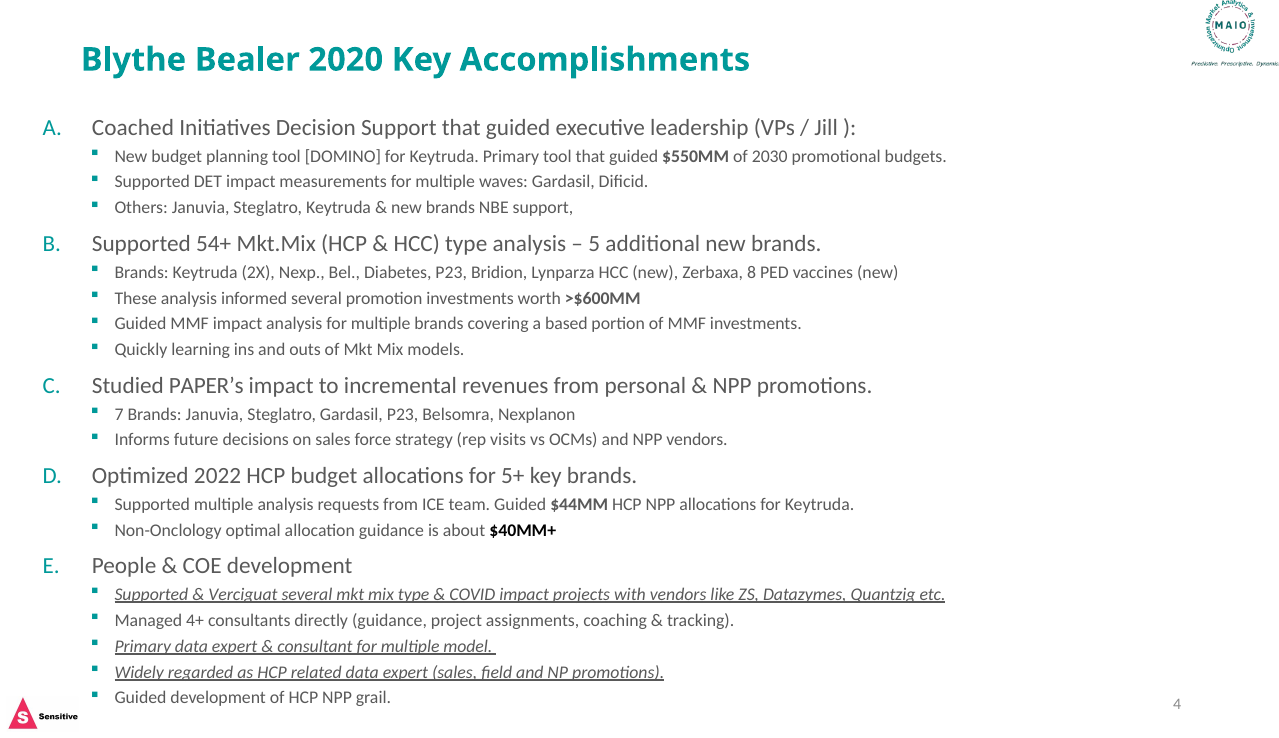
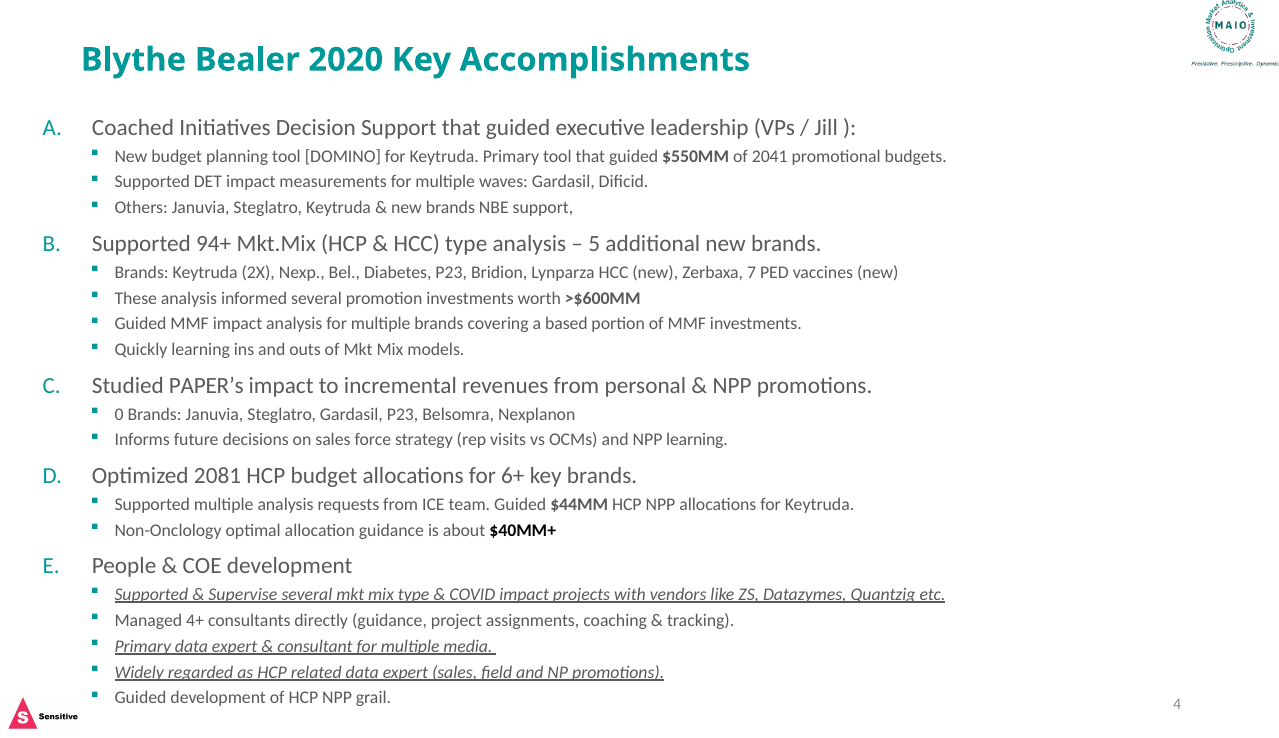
2030: 2030 -> 2041
54+: 54+ -> 94+
8: 8 -> 7
7: 7 -> 0
NPP vendors: vendors -> learning
2022: 2022 -> 2081
5+: 5+ -> 6+
Verciguat: Verciguat -> Supervise
model: model -> media
